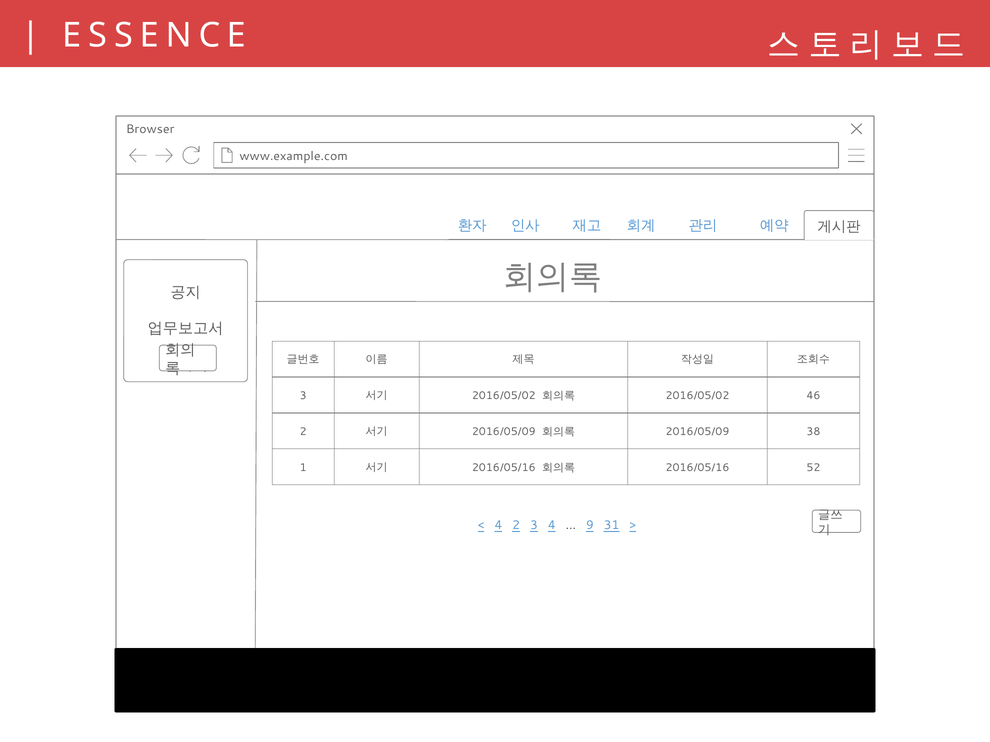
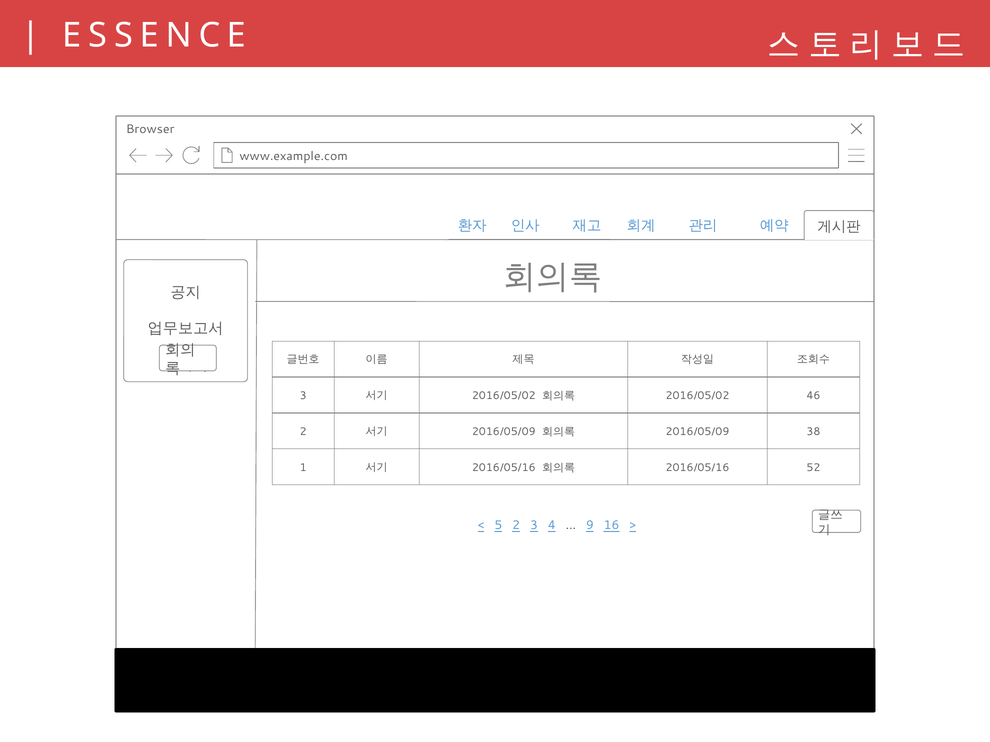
4 at (498, 526): 4 -> 5
31: 31 -> 16
